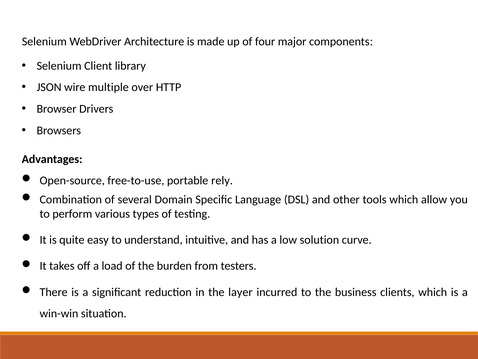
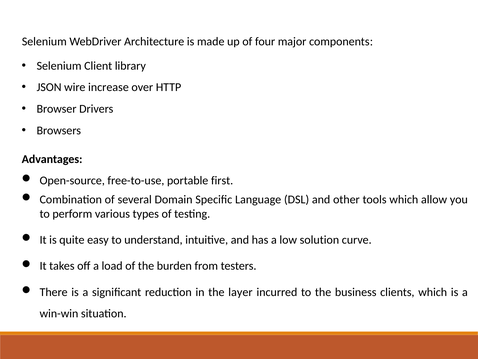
multiple: multiple -> increase
rely: rely -> first
